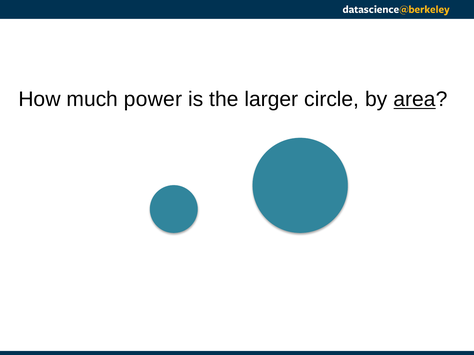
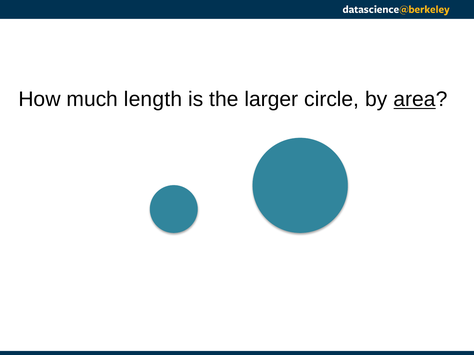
power: power -> length
